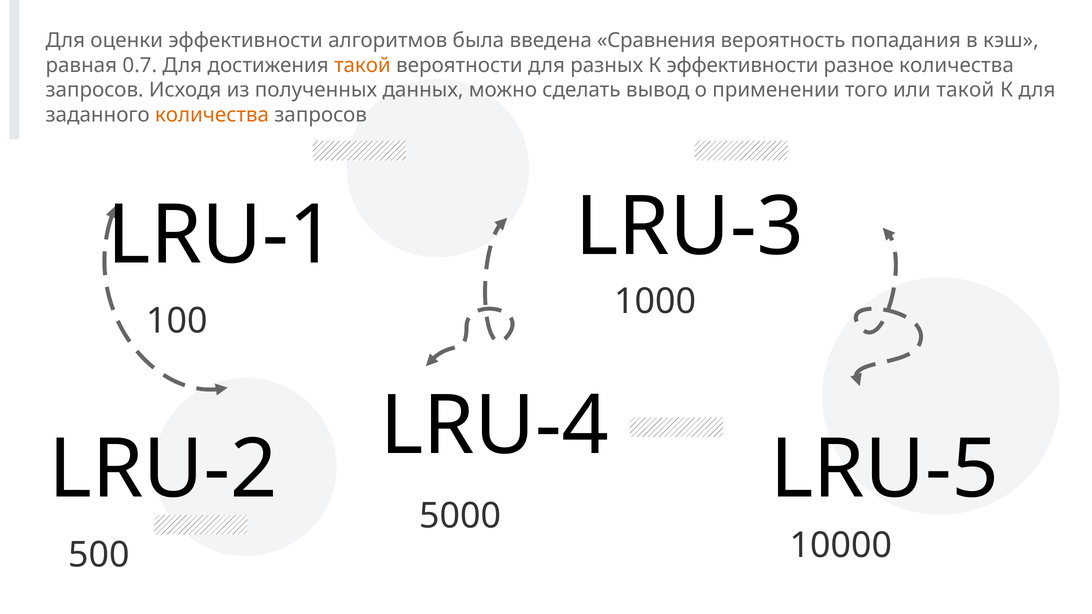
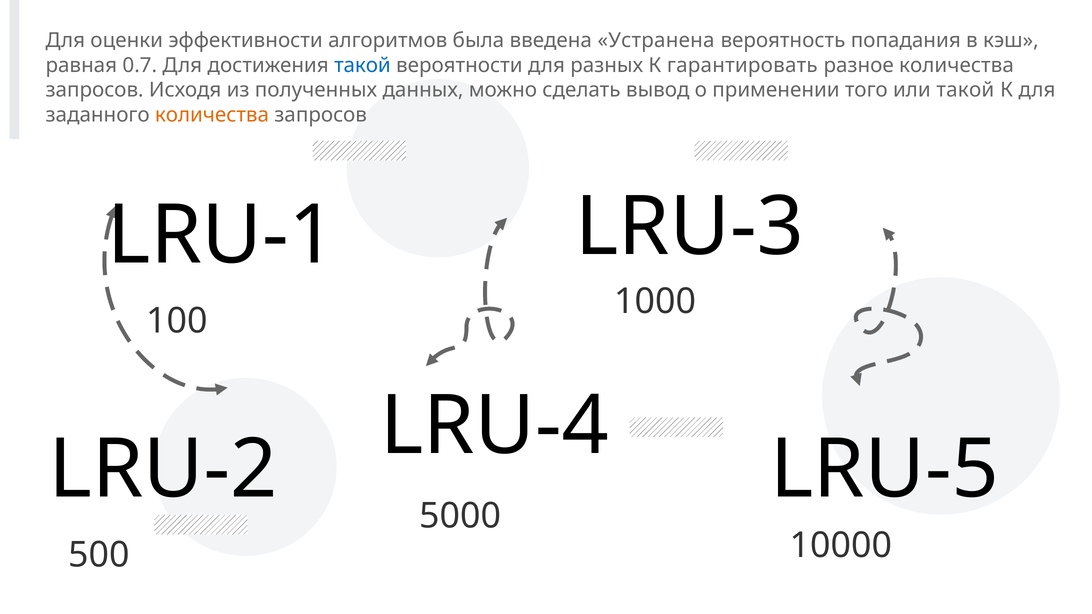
Сравнения: Сравнения -> Устранена
такой at (362, 65) colour: orange -> blue
К эффективности: эффективности -> гарантировать
